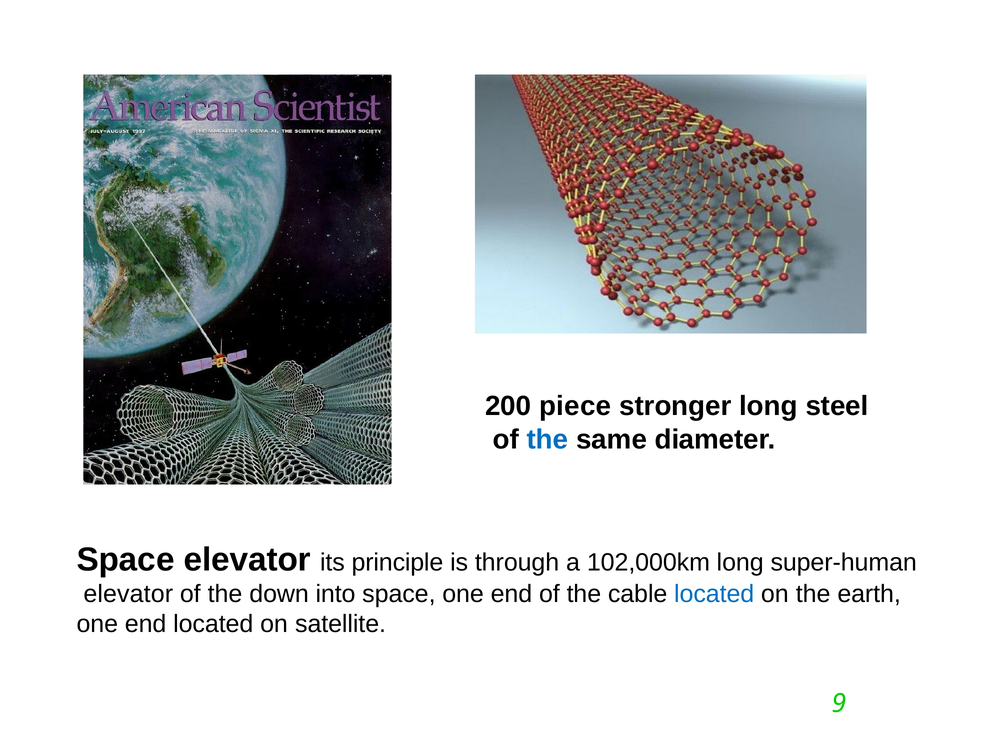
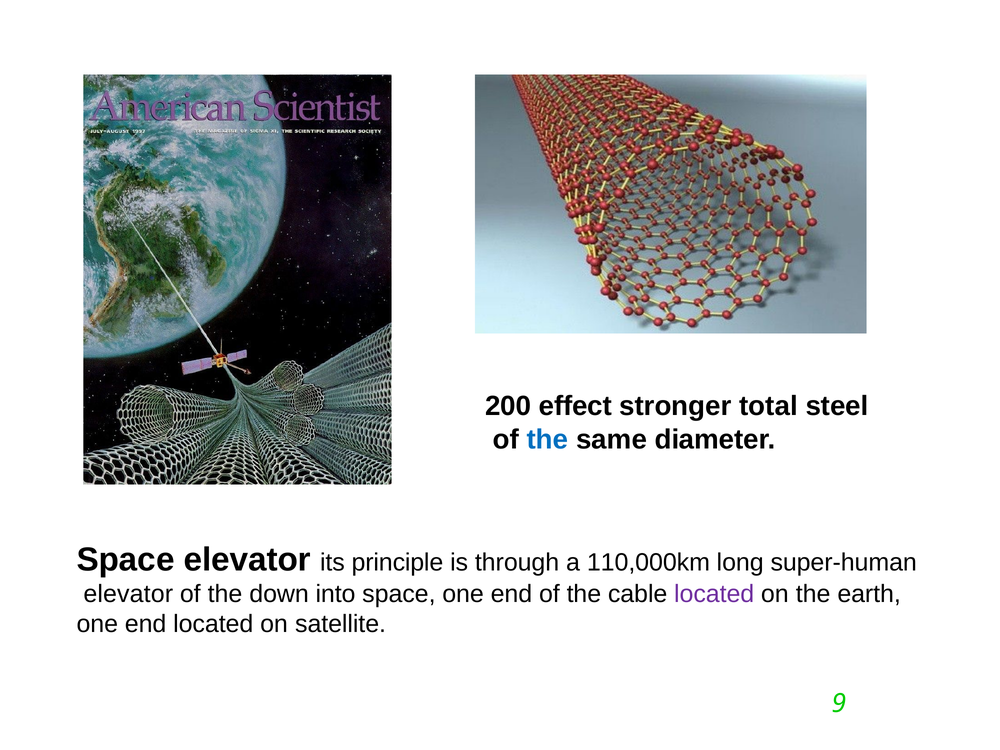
piece: piece -> effect
stronger long: long -> total
102,000km: 102,000km -> 110,000km
located at (714, 594) colour: blue -> purple
